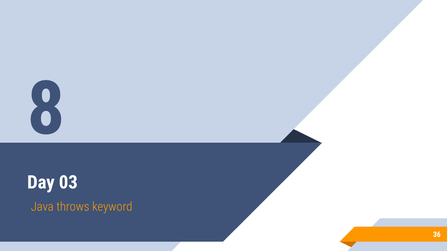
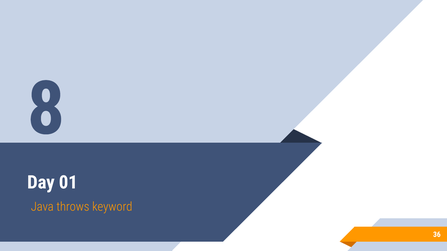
03: 03 -> 01
